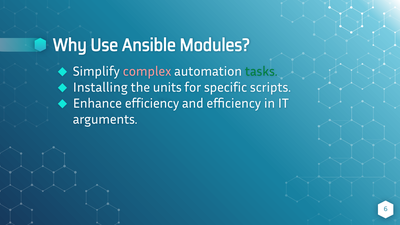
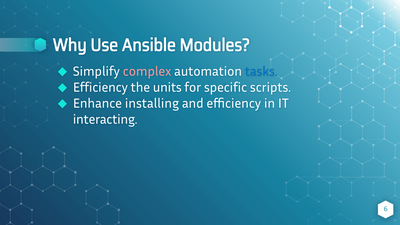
tasks colour: green -> blue
Installing at (100, 88): Installing -> Efficiency
Enhance efficiency: efficiency -> installing
arguments: arguments -> interacting
